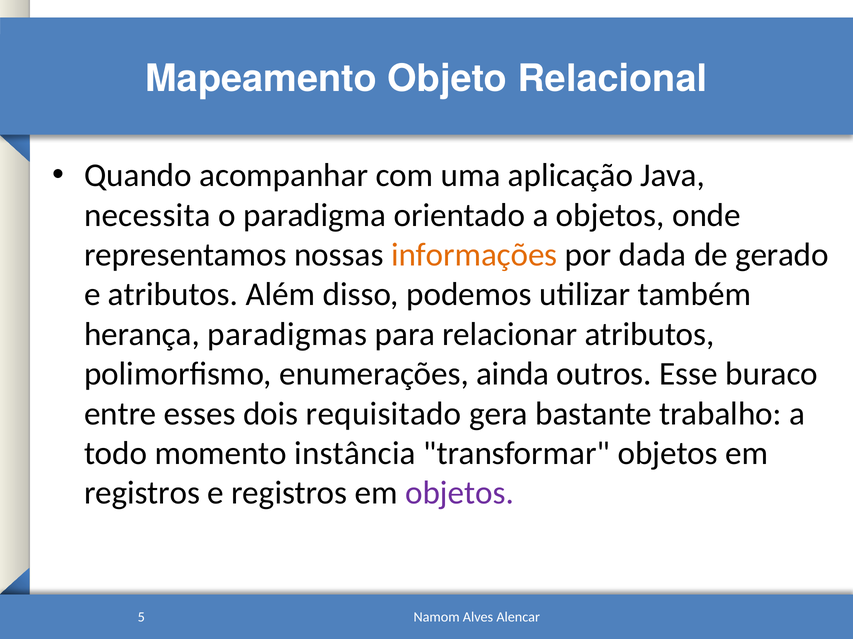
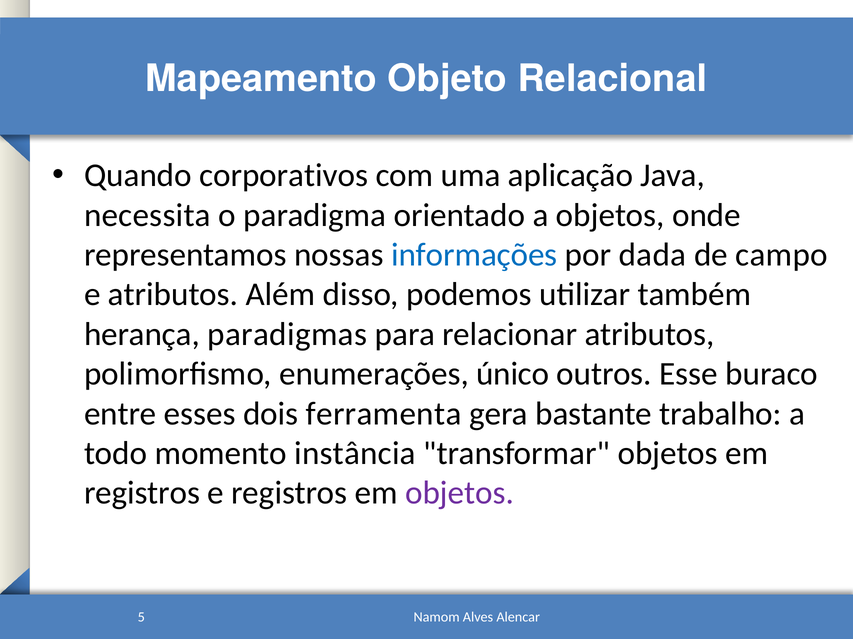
acompanhar: acompanhar -> corporativos
informações colour: orange -> blue
gerado: gerado -> campo
ainda: ainda -> único
requisitado: requisitado -> ferramenta
